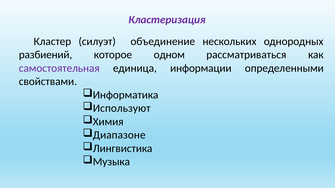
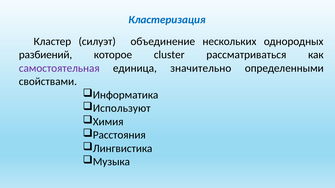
Кластеризация colour: purple -> blue
одном: одном -> cluster
информации: информации -> значительно
Диапазоне: Диапазоне -> Расстояния
